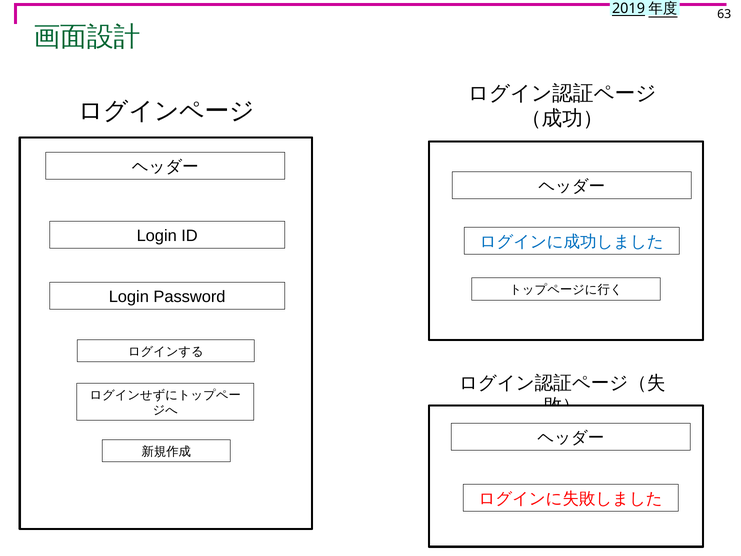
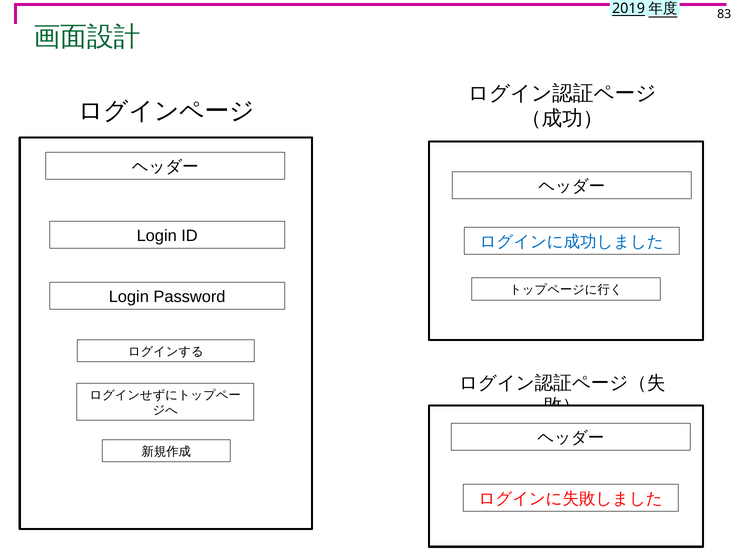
63: 63 -> 83
